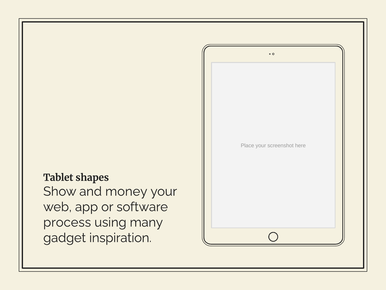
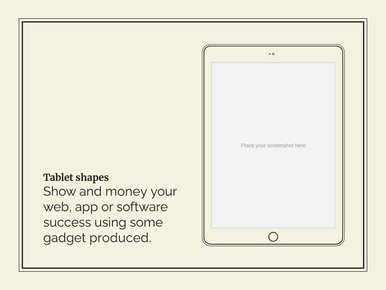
process: process -> success
many: many -> some
inspiration: inspiration -> produced
